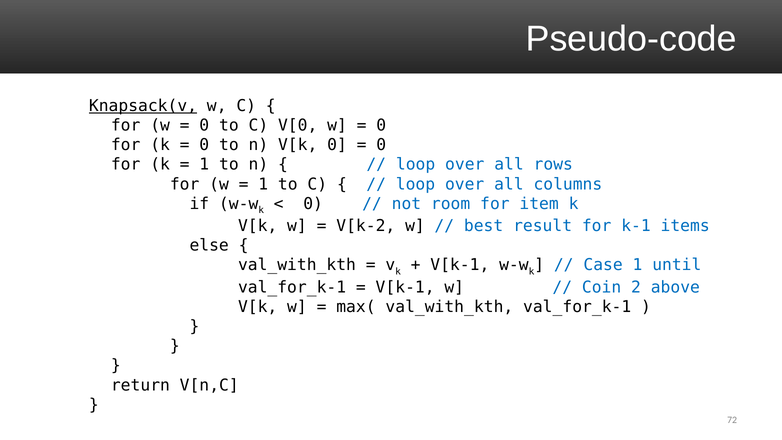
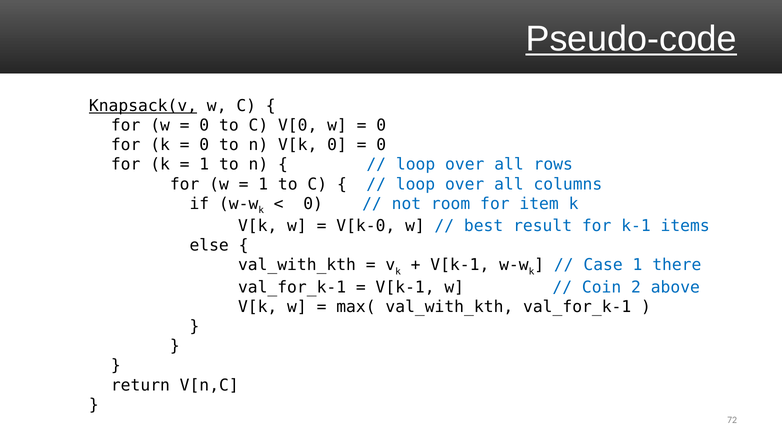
Pseudo-code underline: none -> present
V[k-2: V[k-2 -> V[k-0
until: until -> there
